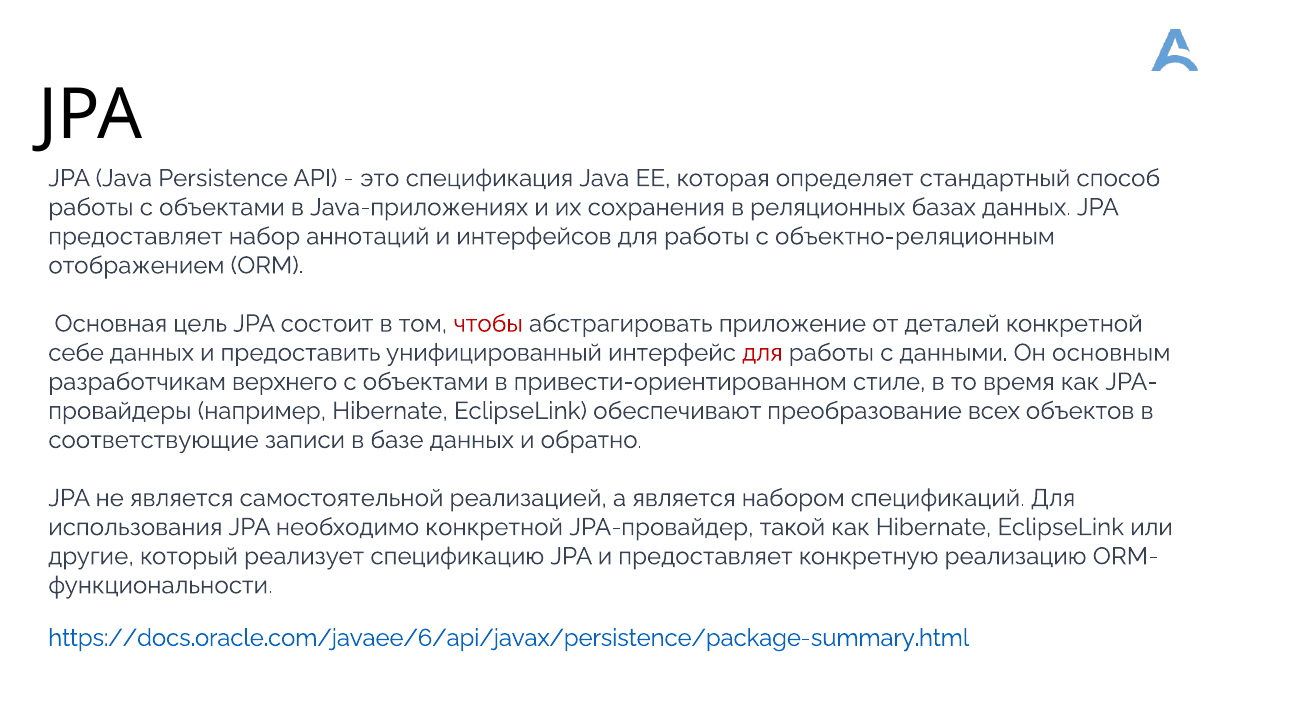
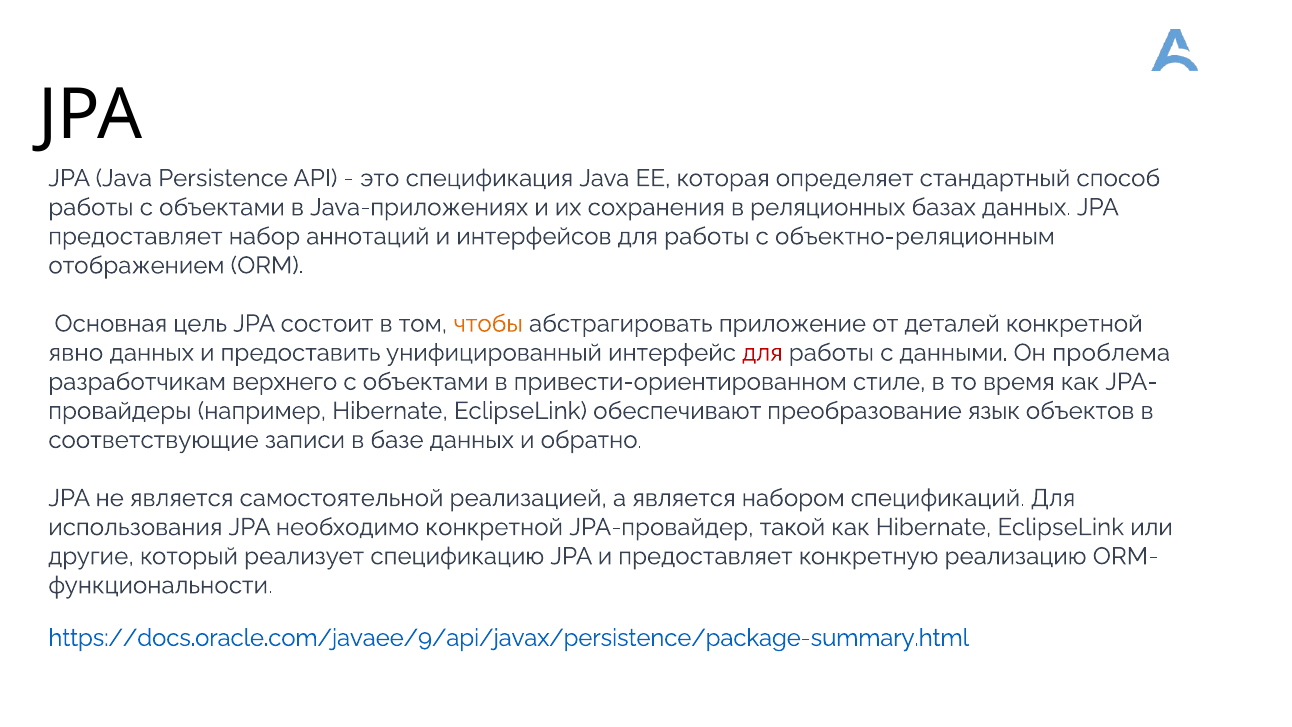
чтобы colour: red -> orange
себе: себе -> явно
основным: основным -> проблема
всех: всех -> язык
https://docs.oracle.com/javaee/6/api/javax/persistence/package-summary.html: https://docs.oracle.com/javaee/6/api/javax/persistence/package-summary.html -> https://docs.oracle.com/javaee/9/api/javax/persistence/package-summary.html
